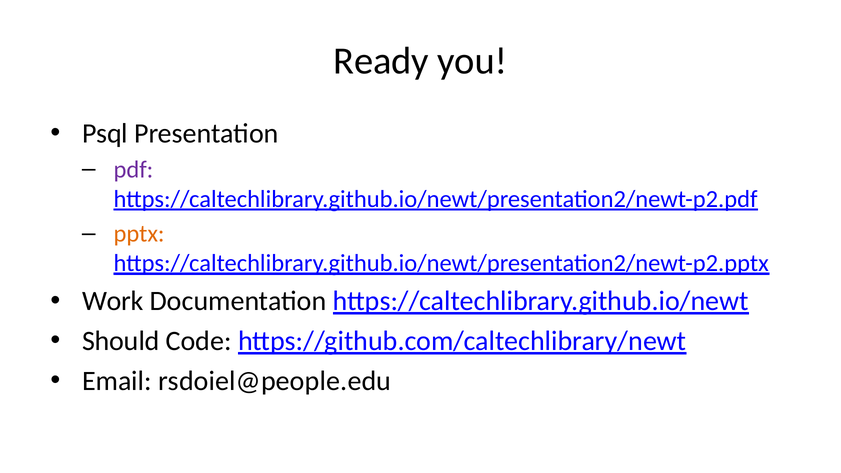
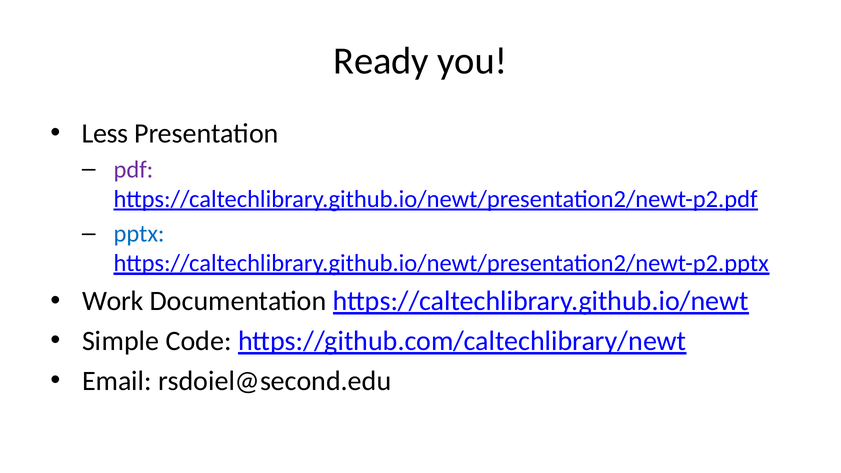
Psql: Psql -> Less
pptx colour: orange -> blue
Should: Should -> Simple
rsdoiel@people.edu: rsdoiel@people.edu -> rsdoiel@second.edu
